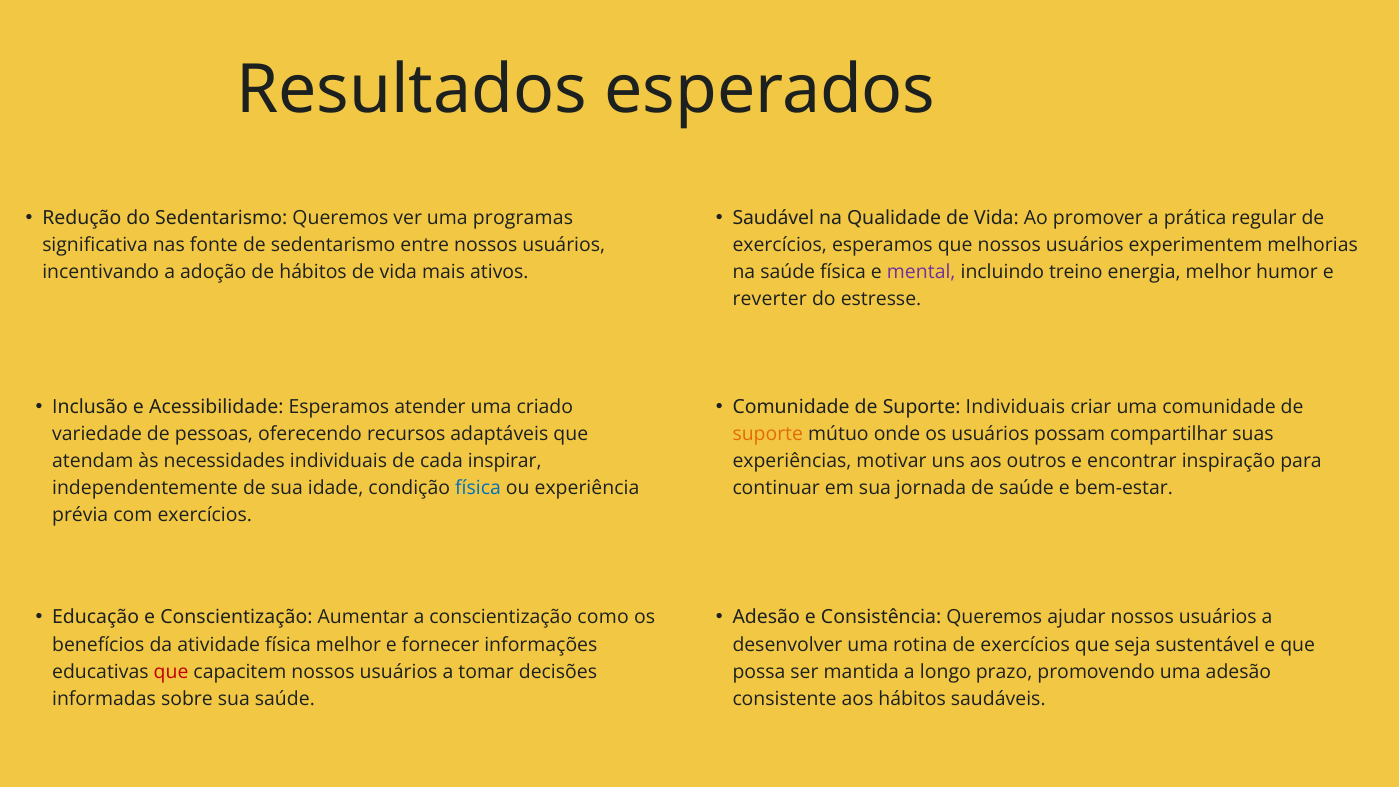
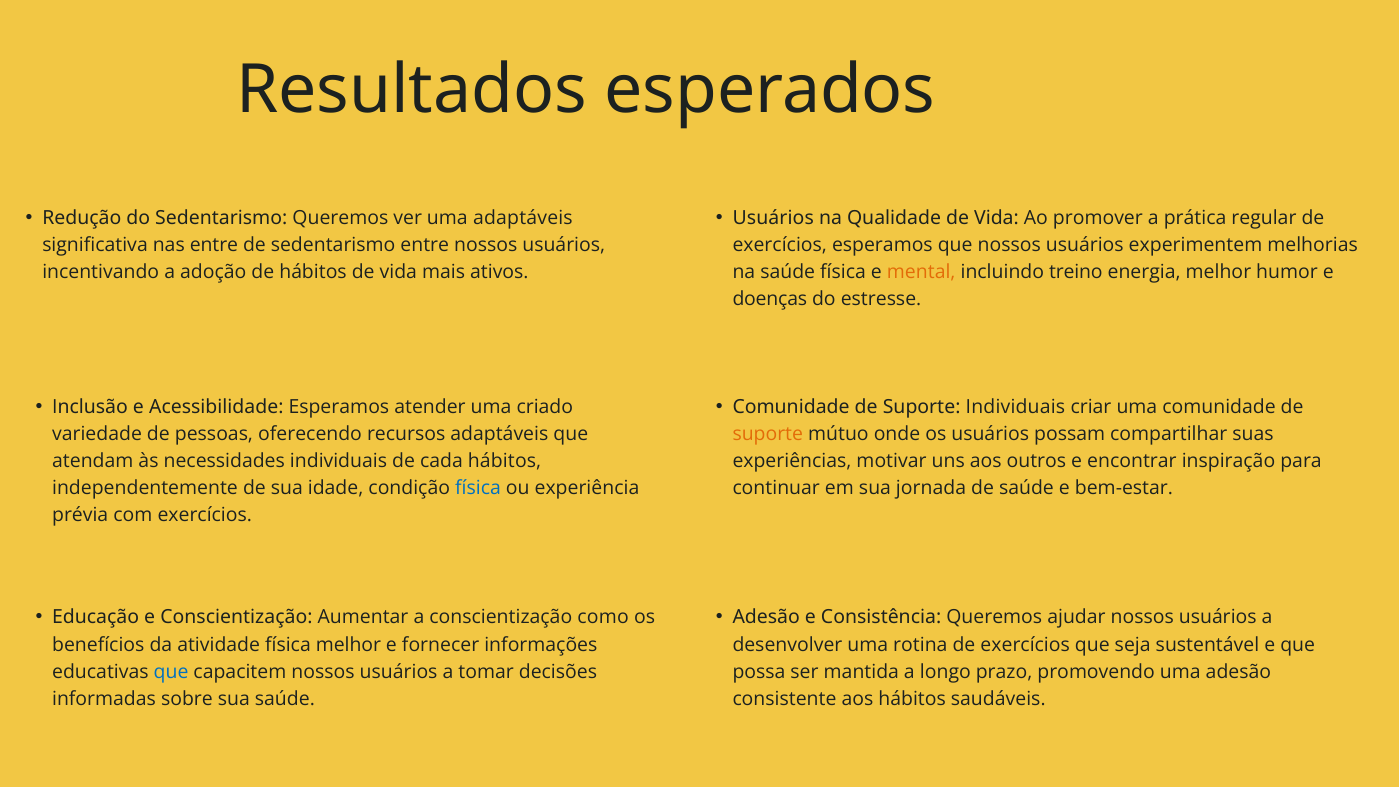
uma programas: programas -> adaptáveis
Saudável at (773, 218): Saudável -> Usuários
nas fonte: fonte -> entre
mental colour: purple -> orange
reverter: reverter -> doenças
cada inspirar: inspirar -> hábitos
que at (171, 672) colour: red -> blue
